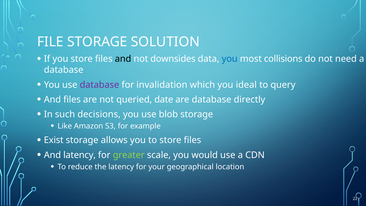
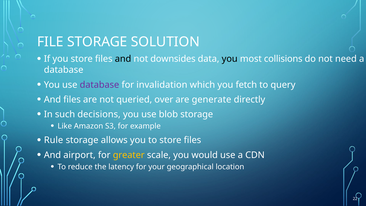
you at (230, 59) colour: blue -> black
ideal: ideal -> fetch
date: date -> over
are database: database -> generate
Exist: Exist -> Rule
And latency: latency -> airport
greater colour: light green -> yellow
